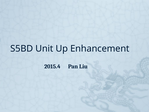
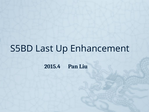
Unit: Unit -> Last
